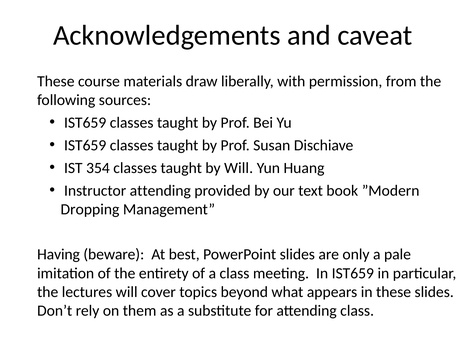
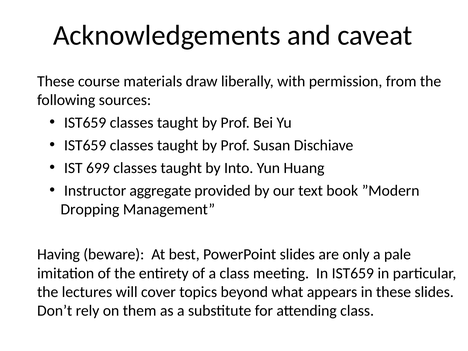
354: 354 -> 699
by Will: Will -> Into
Instructor attending: attending -> aggregate
